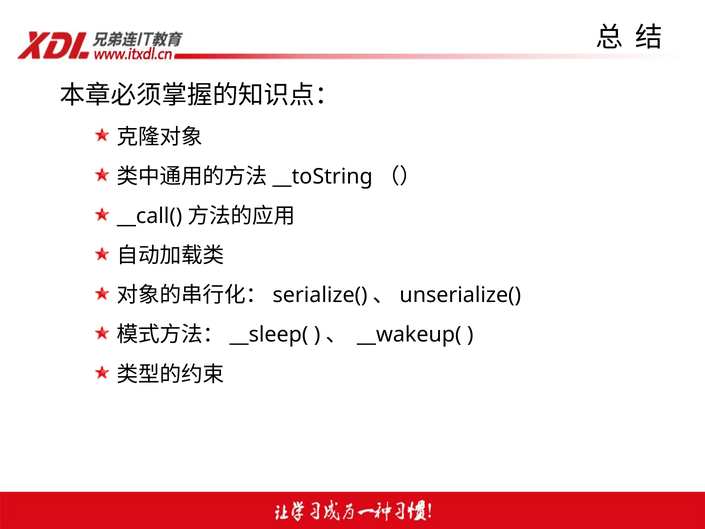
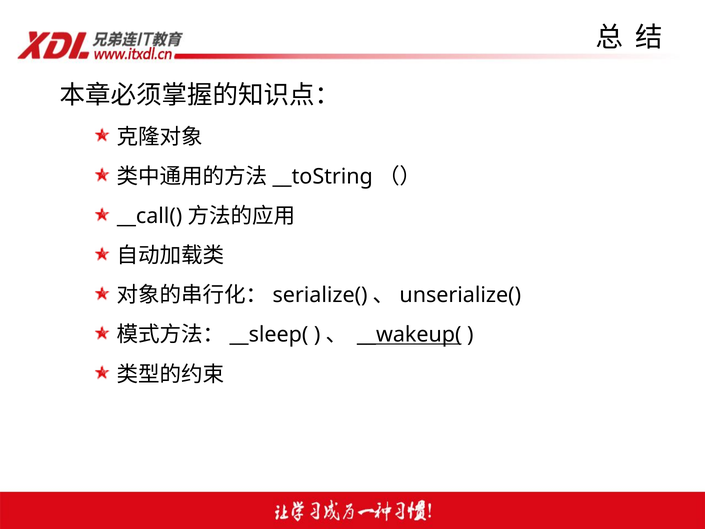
__wakeup( underline: none -> present
